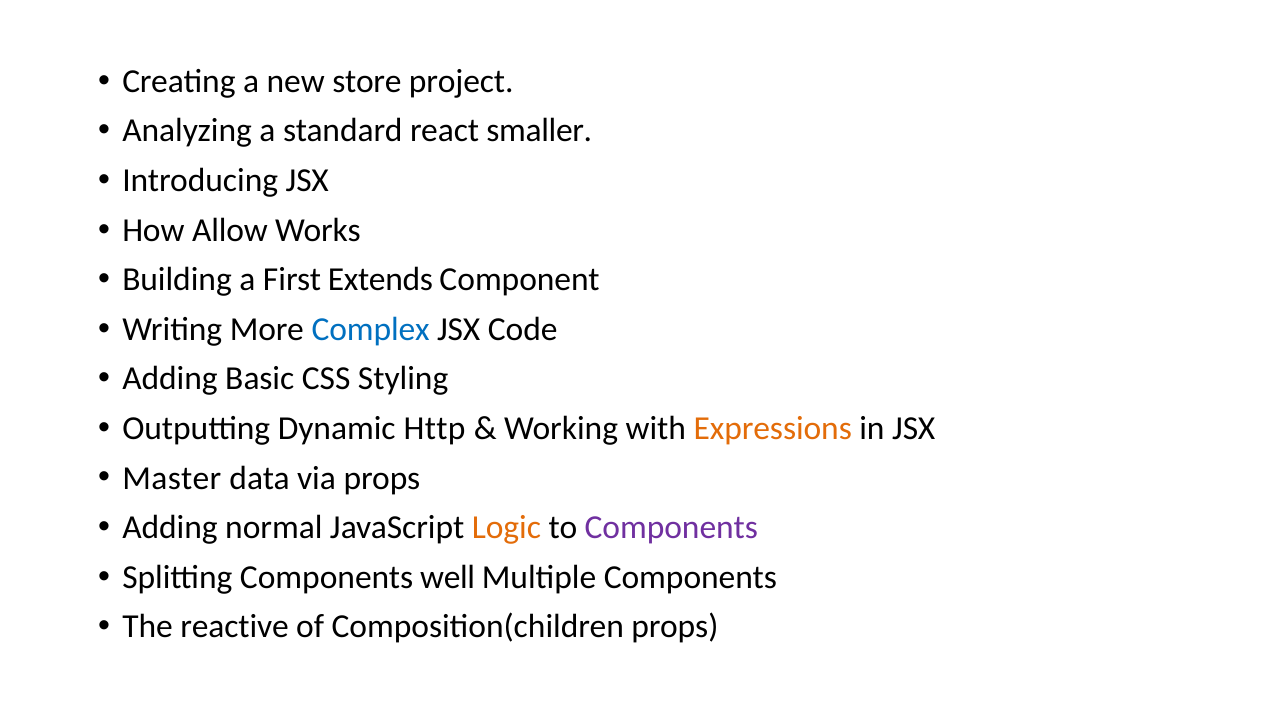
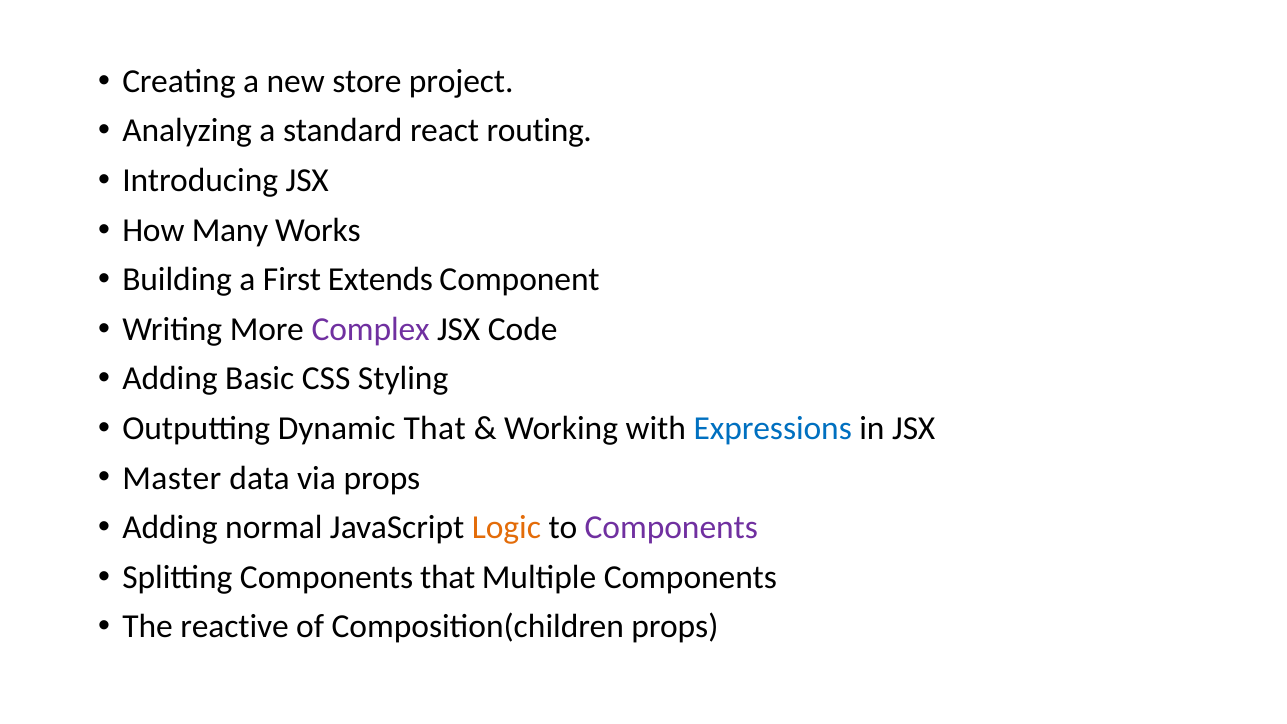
smaller: smaller -> routing
Allow: Allow -> Many
Complex colour: blue -> purple
Dynamic Http: Http -> That
Expressions colour: orange -> blue
Components well: well -> that
